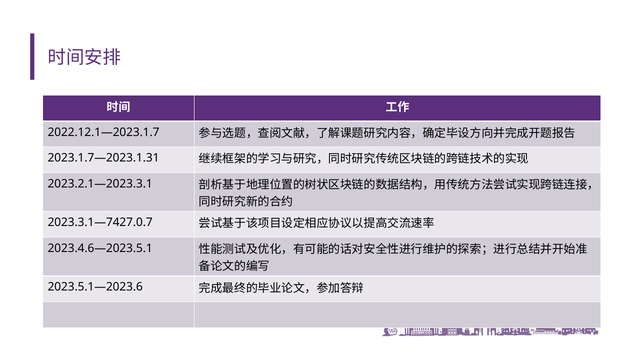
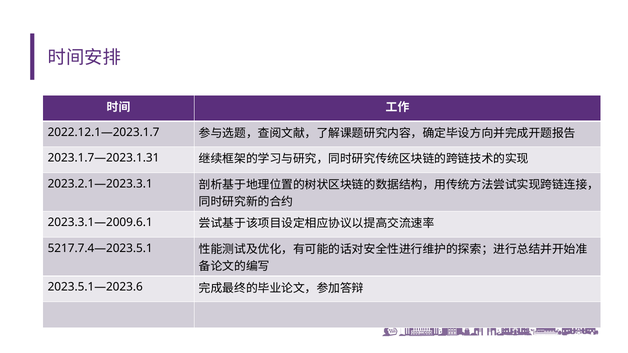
2023.3.1—7427.0.7: 2023.3.1—7427.0.7 -> 2023.3.1—2009.6.1
2023.4.6—2023.5.1: 2023.4.6—2023.5.1 -> 5217.7.4—2023.5.1
